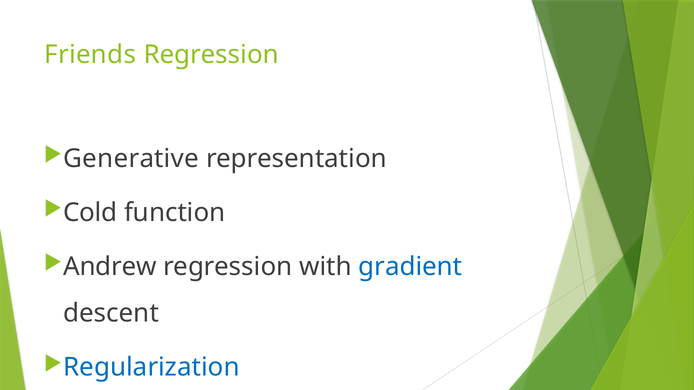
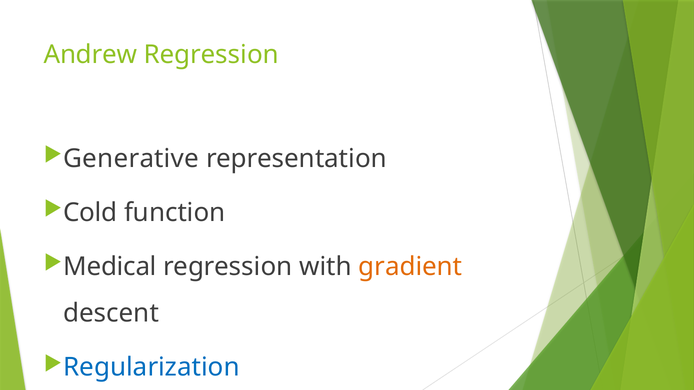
Friends: Friends -> Andrew
Andrew: Andrew -> Medical
gradient colour: blue -> orange
